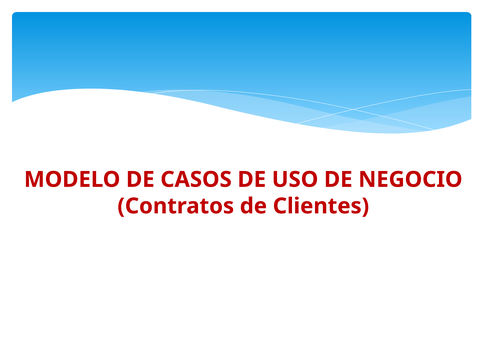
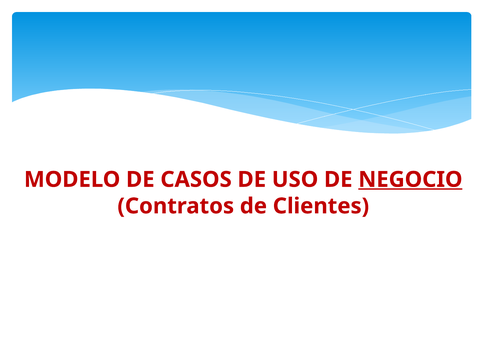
NEGOCIO underline: none -> present
